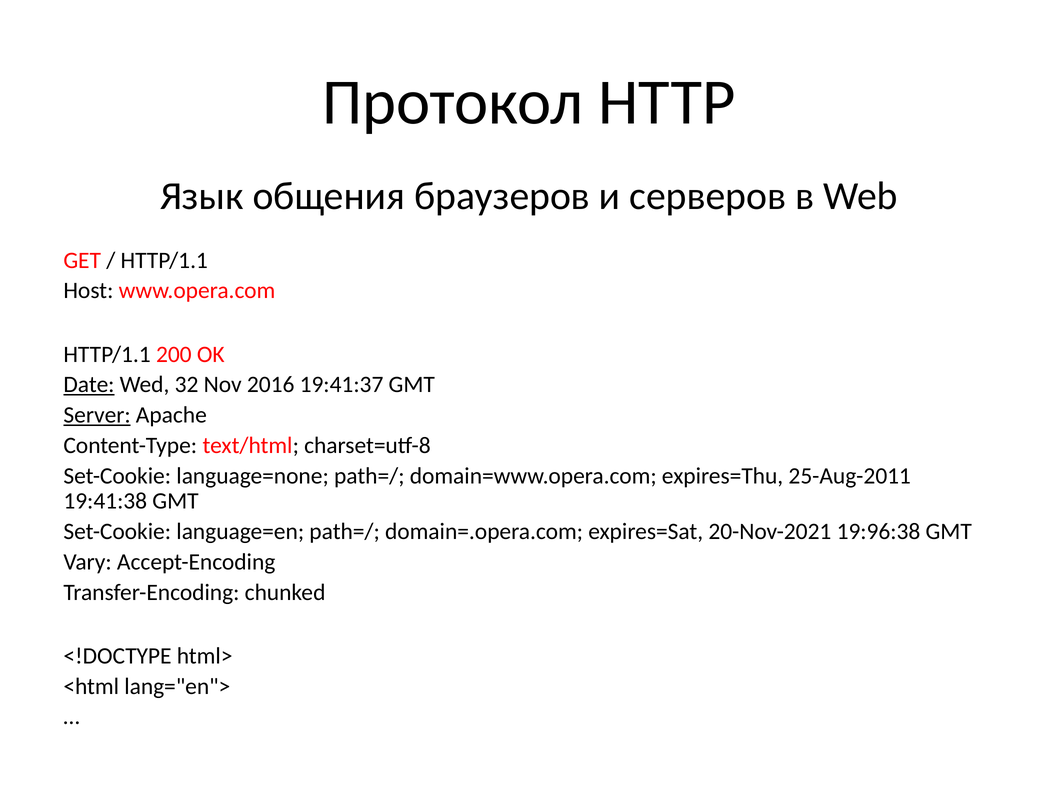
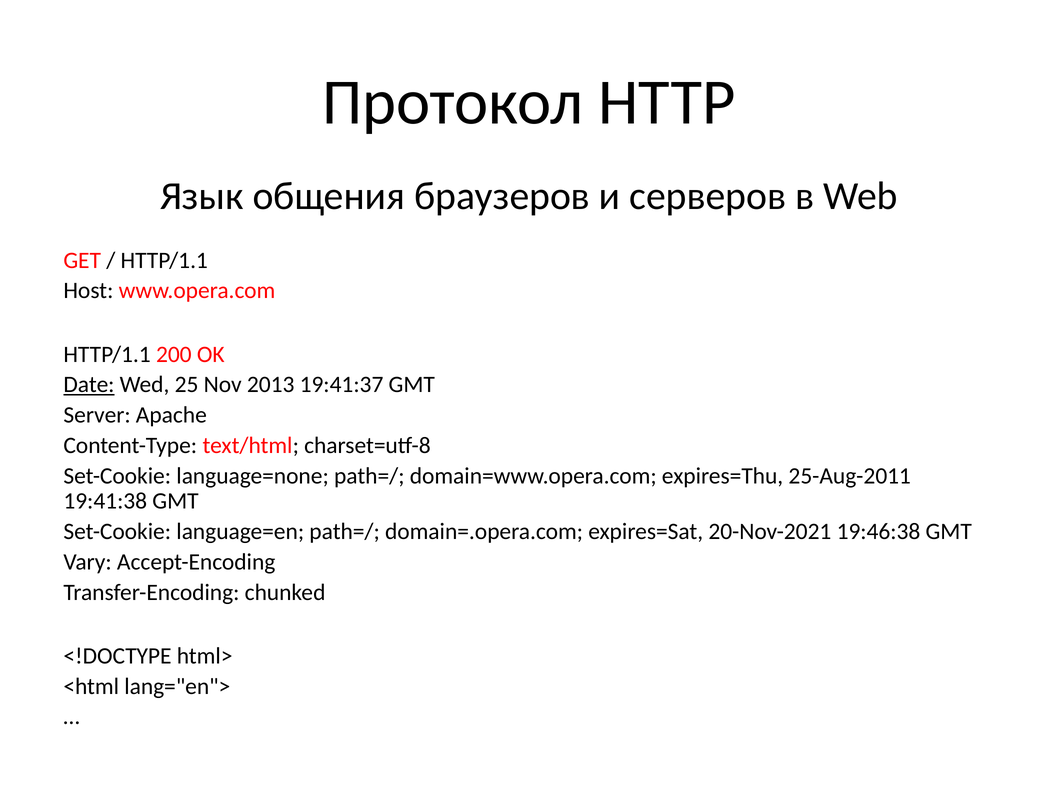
32: 32 -> 25
2016: 2016 -> 2013
Server underline: present -> none
19:96:38: 19:96:38 -> 19:46:38
